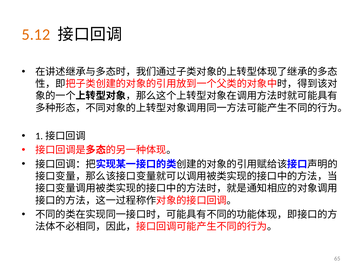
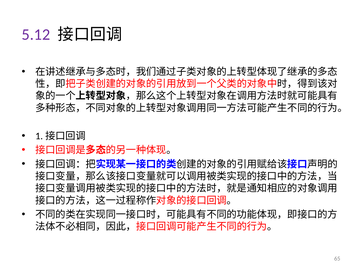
5.12 colour: orange -> purple
